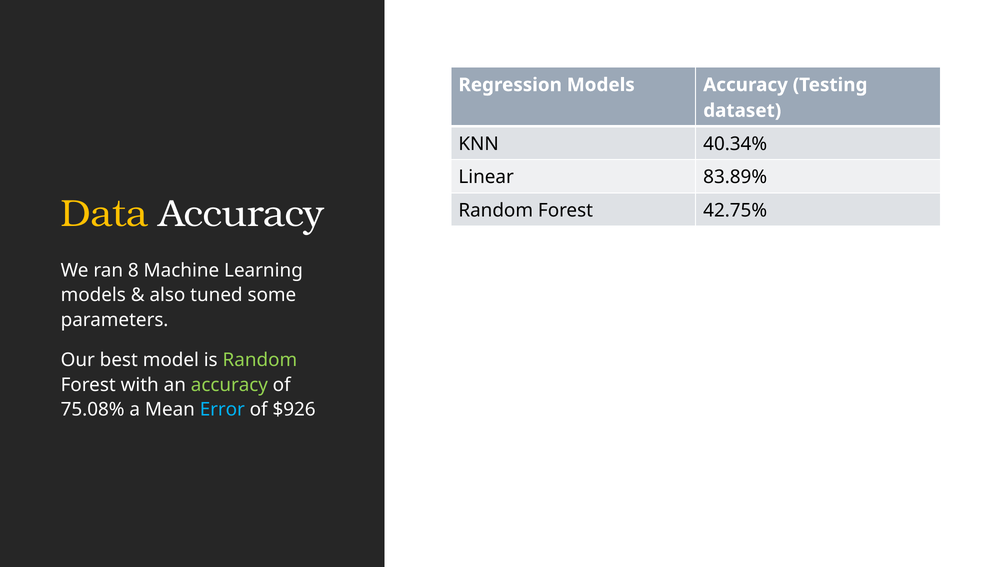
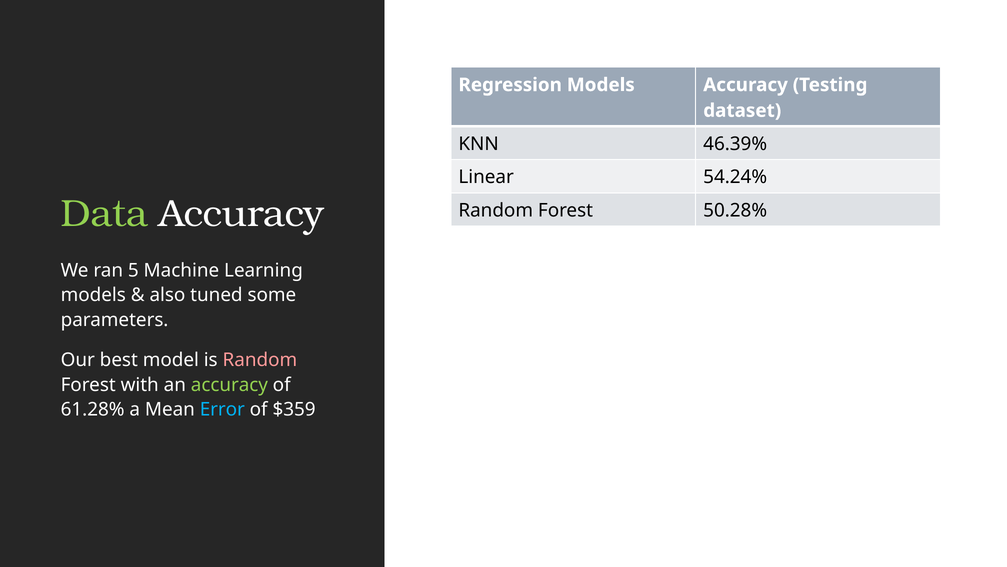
40.34%: 40.34% -> 46.39%
83.89%: 83.89% -> 54.24%
Data colour: yellow -> light green
42.75%: 42.75% -> 50.28%
8: 8 -> 5
Random at (260, 359) colour: light green -> pink
75.08%: 75.08% -> 61.28%
$926: $926 -> $359
